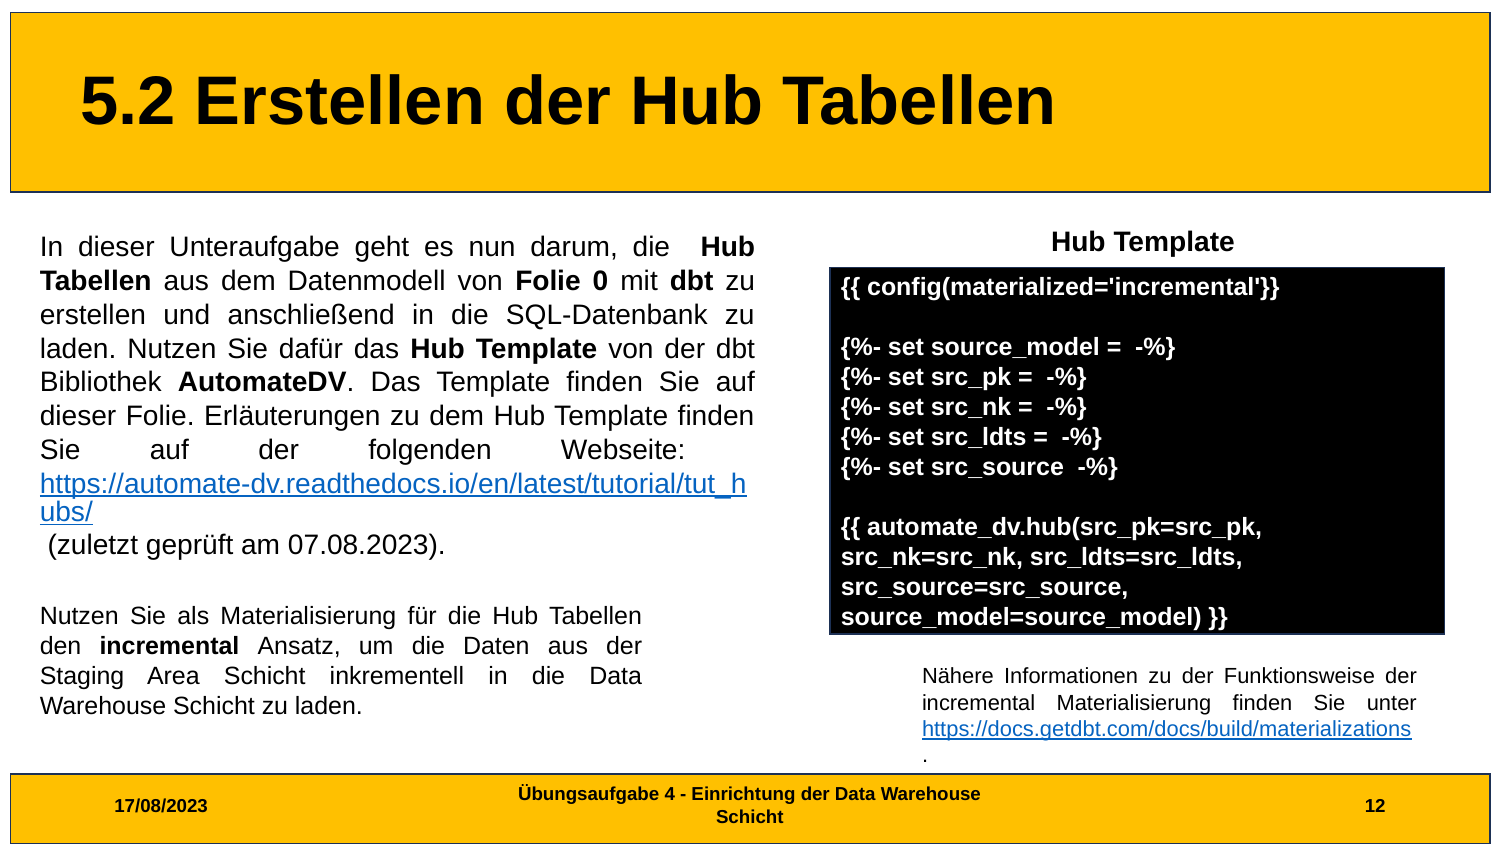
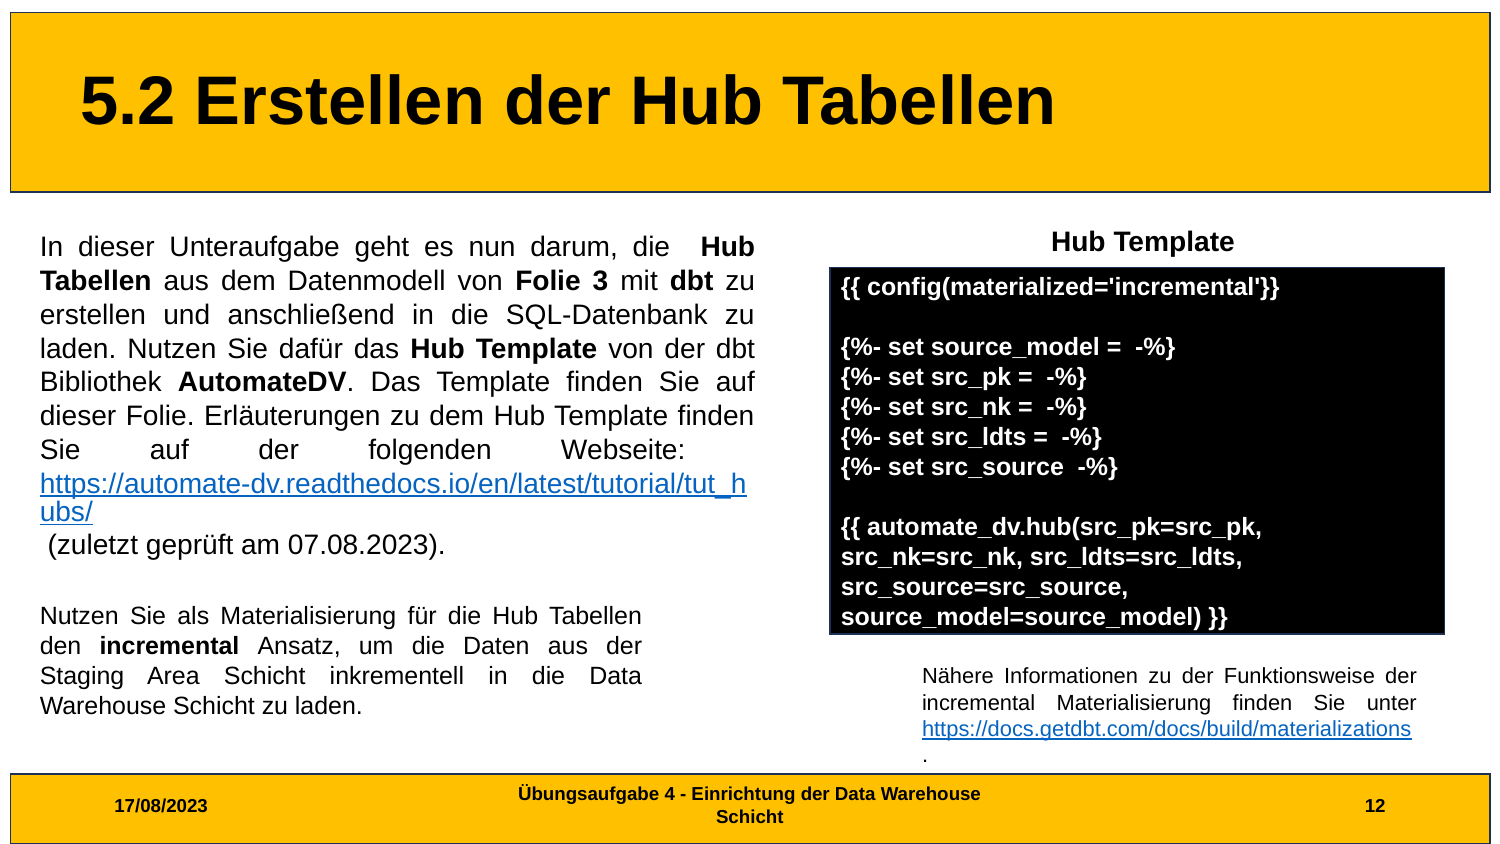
0: 0 -> 3
